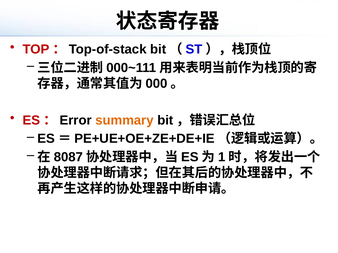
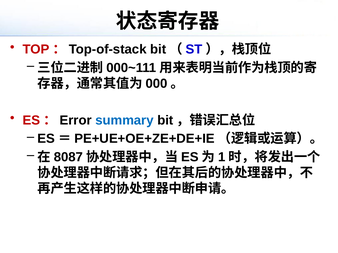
summary colour: orange -> blue
